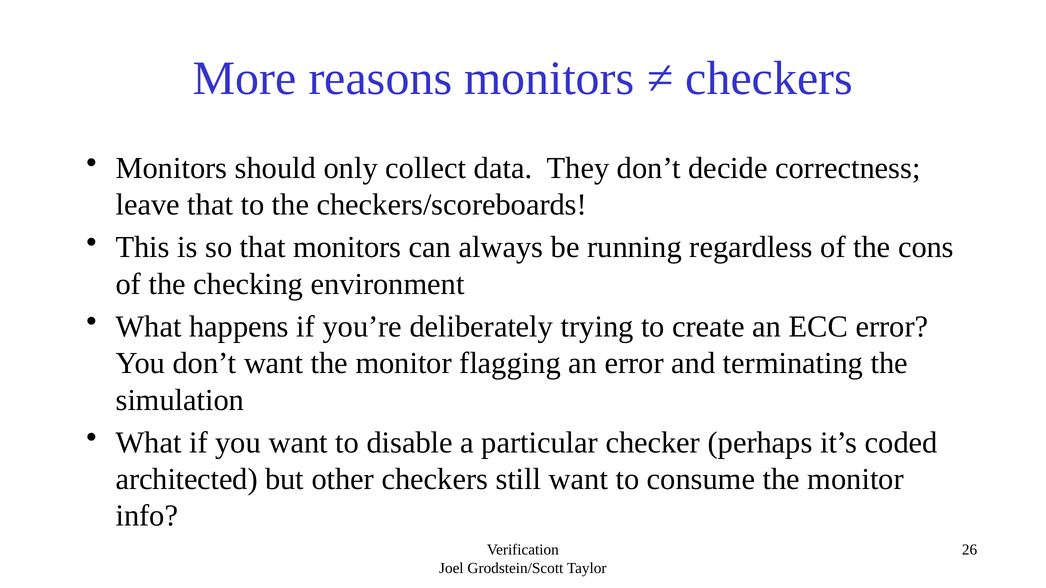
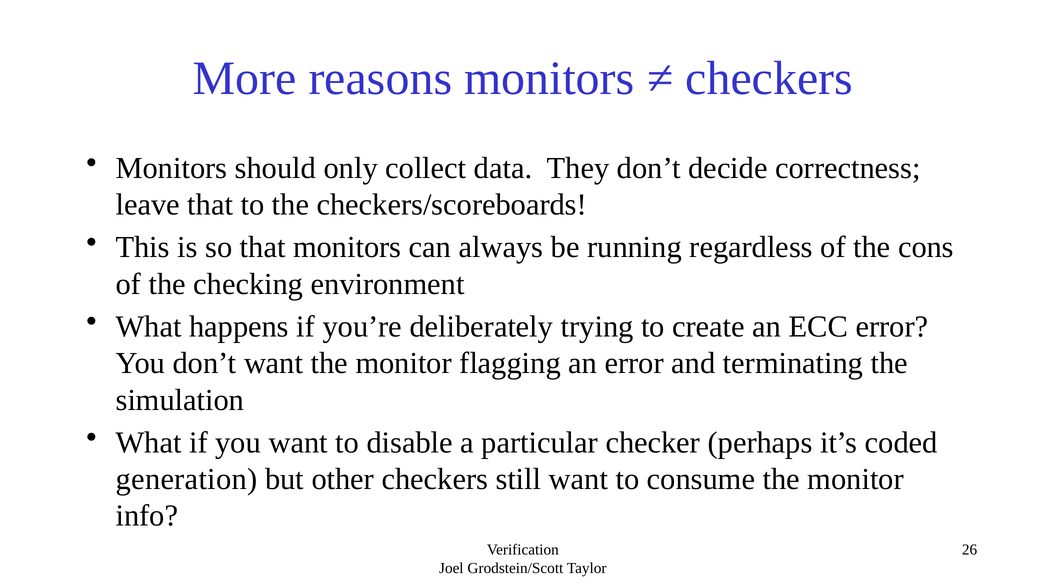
architected: architected -> generation
